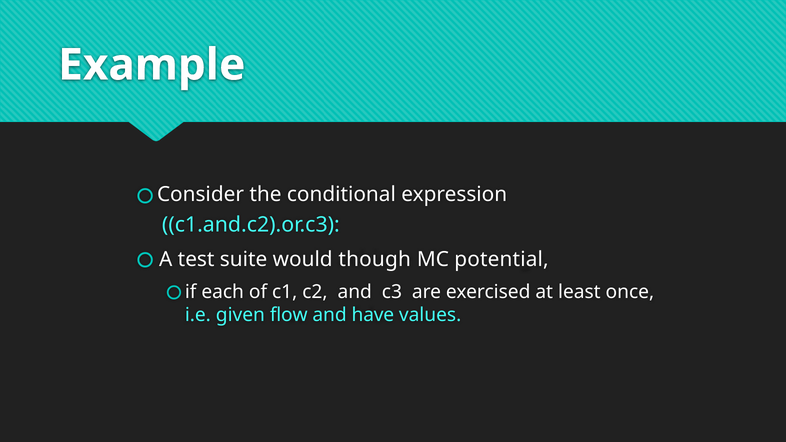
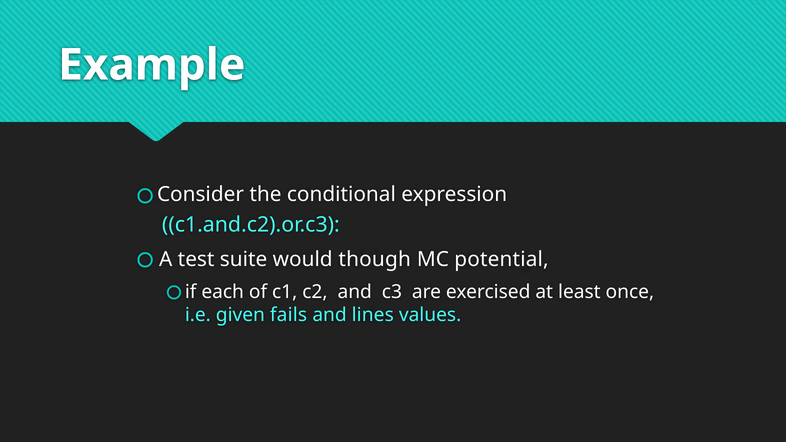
flow: flow -> fails
have: have -> lines
